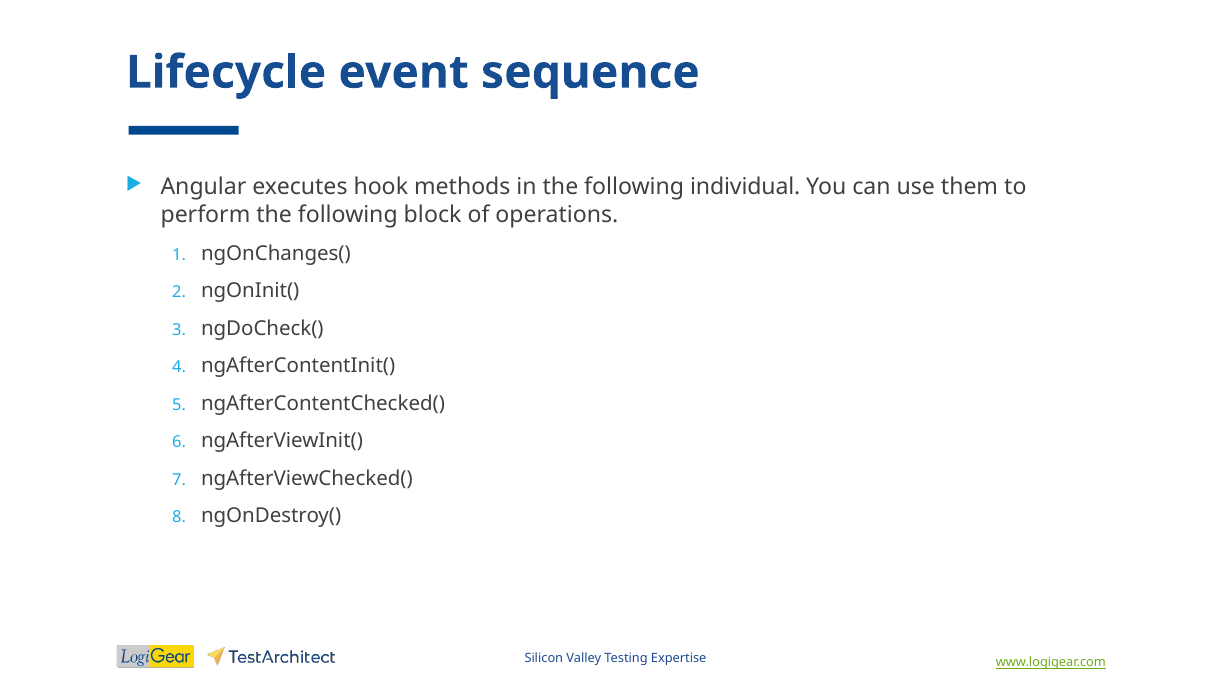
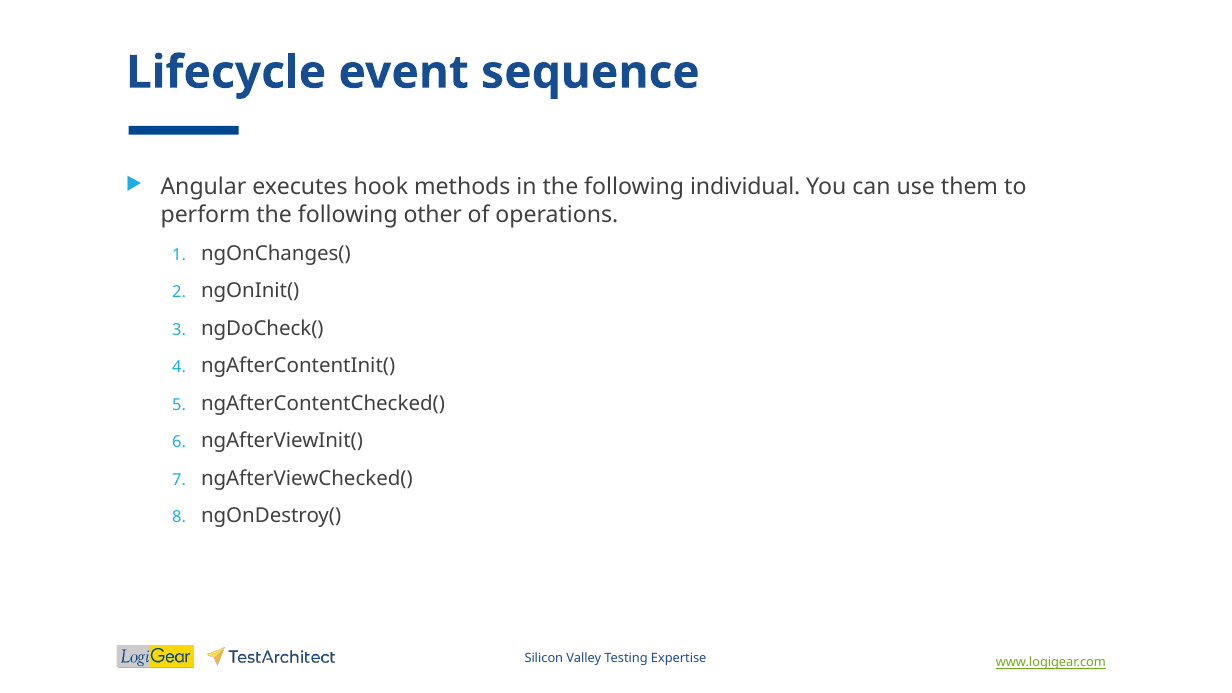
block: block -> other
